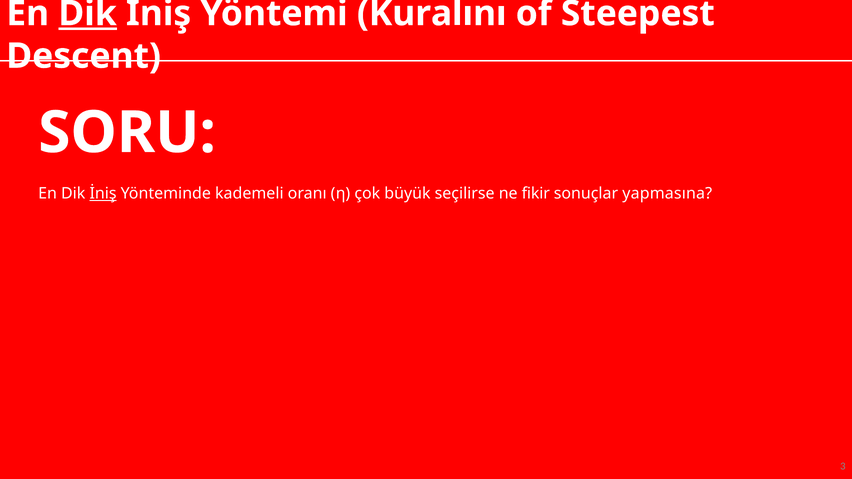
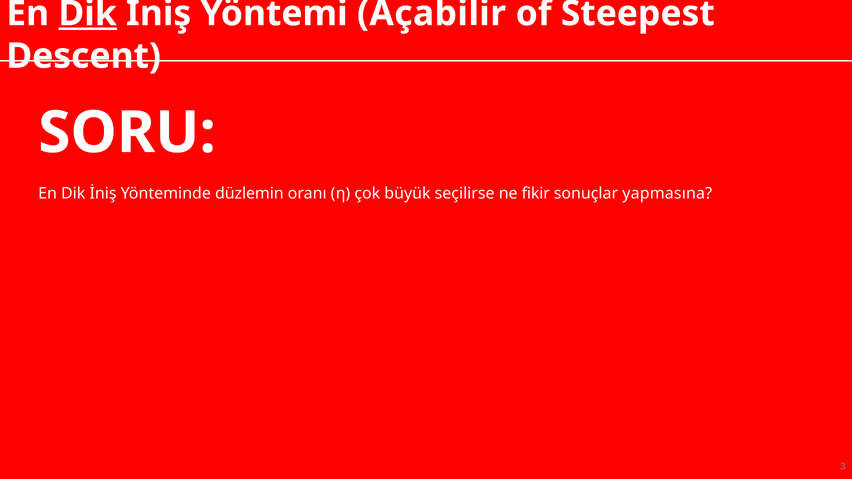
Kuralını: Kuralını -> Açabilir
İniş at (103, 194) underline: present -> none
kademeli: kademeli -> düzlemin
